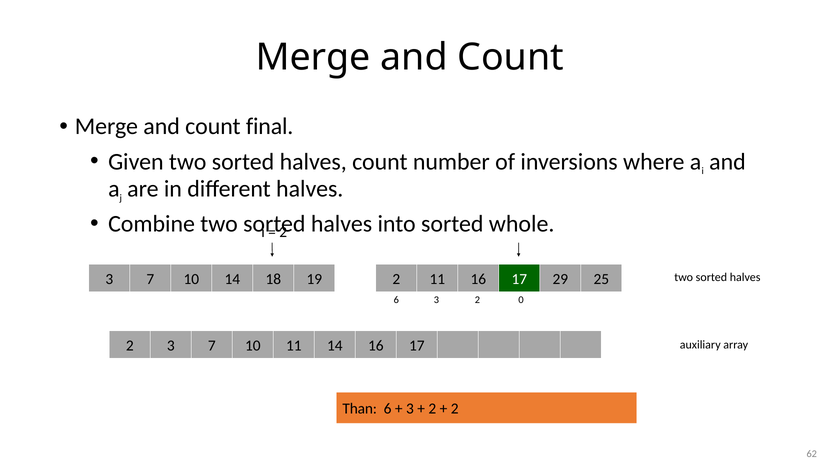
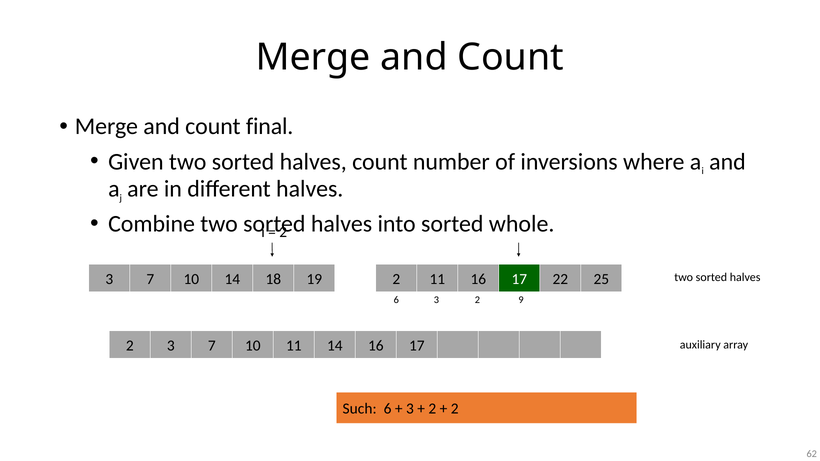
29: 29 -> 22
0: 0 -> 9
Than: Than -> Such
